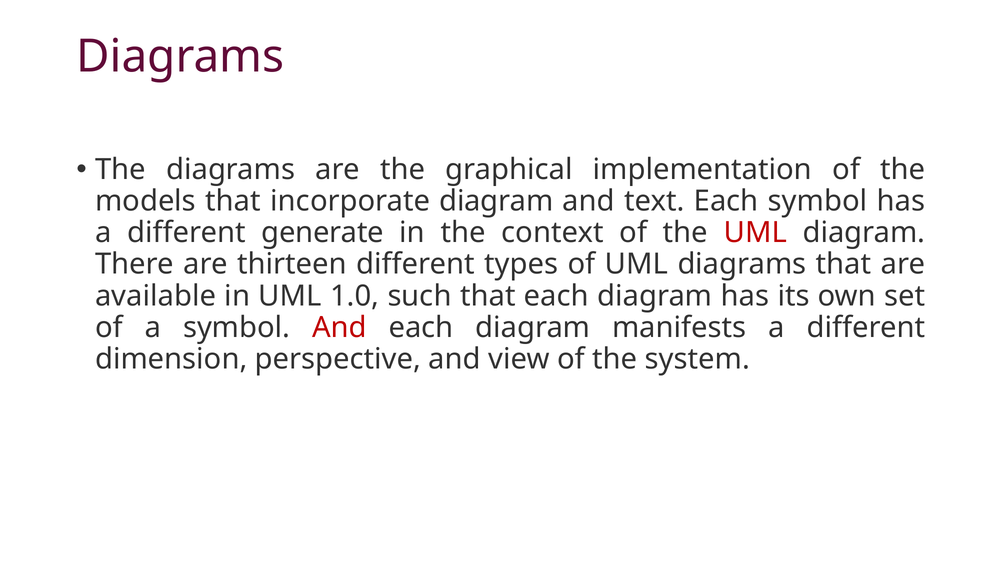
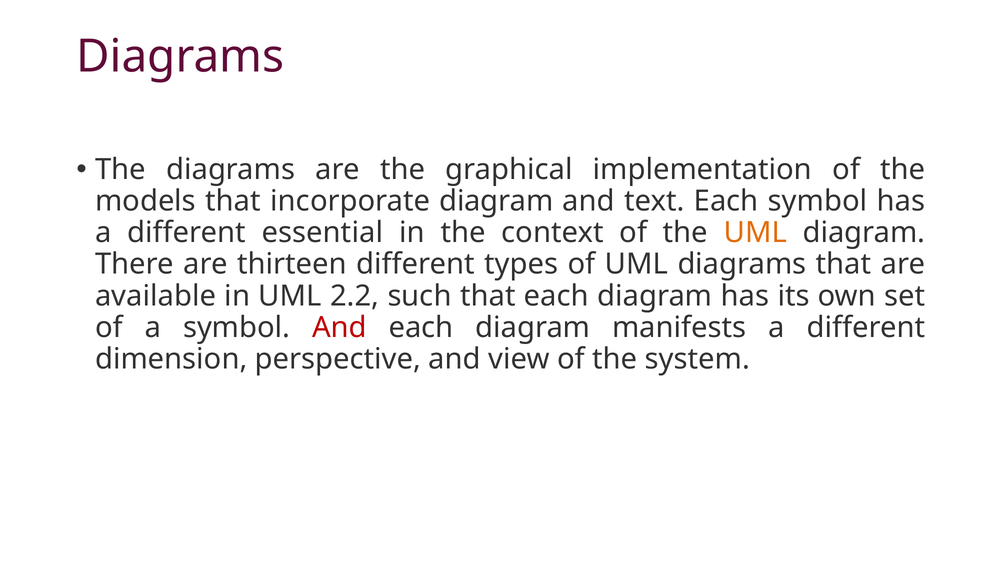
generate: generate -> essential
UML at (755, 233) colour: red -> orange
1.0: 1.0 -> 2.2
